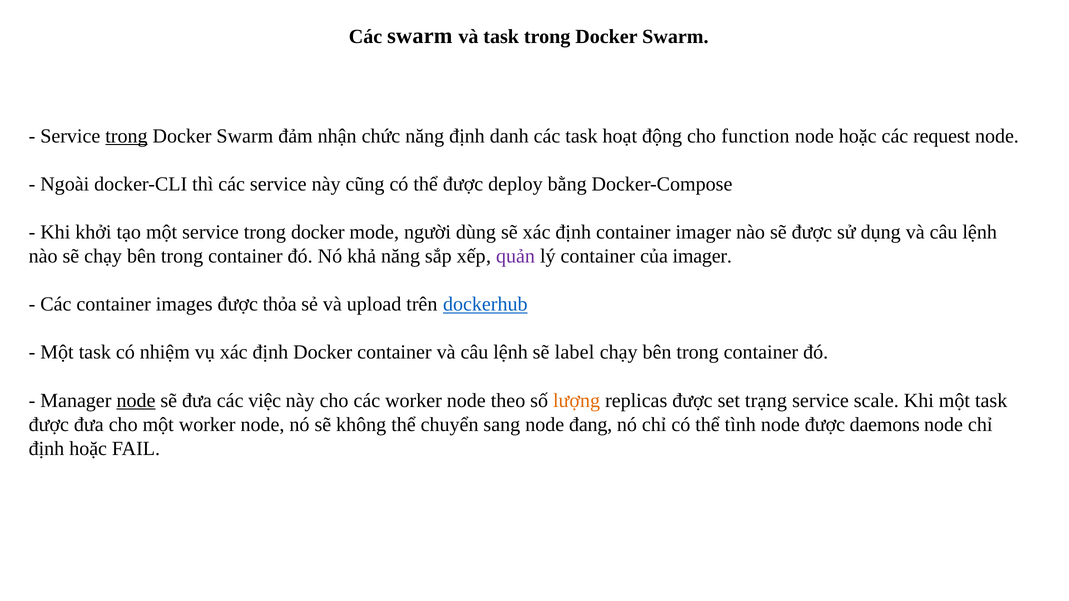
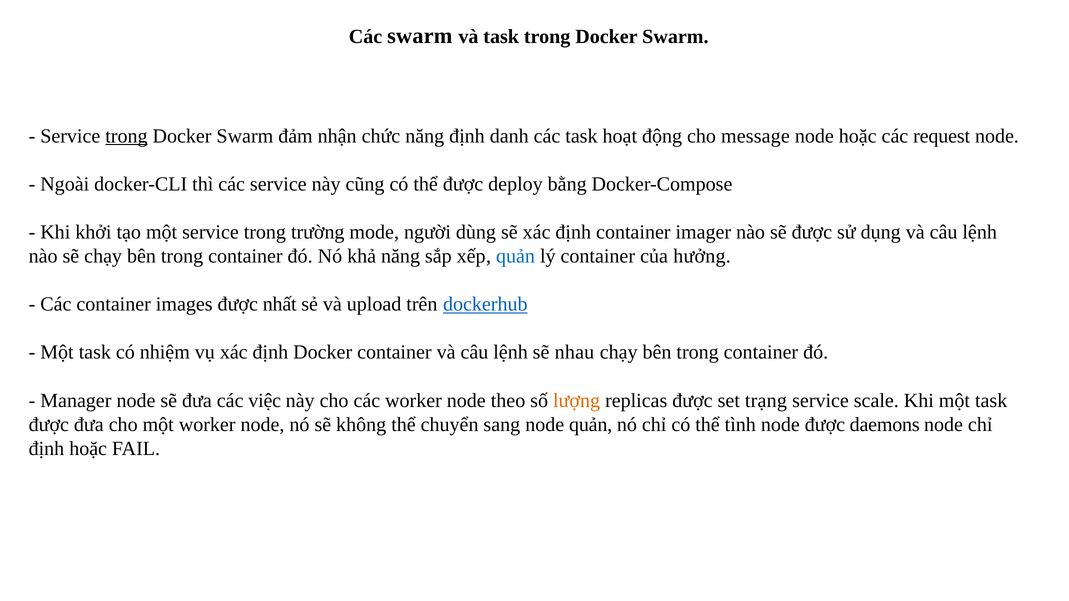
function: function -> message
một service trong docker: docker -> trường
quản at (516, 256) colour: purple -> blue
của imager: imager -> hưởng
thỏa: thỏa -> nhất
label: label -> nhau
node at (136, 401) underline: present -> none
node đang: đang -> quản
